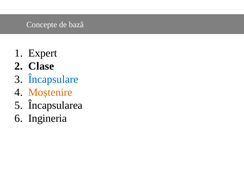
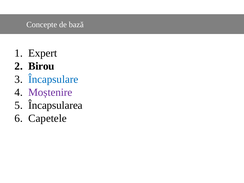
Clase: Clase -> Birou
Moștenire colour: orange -> purple
Ingineria: Ingineria -> Capetele
